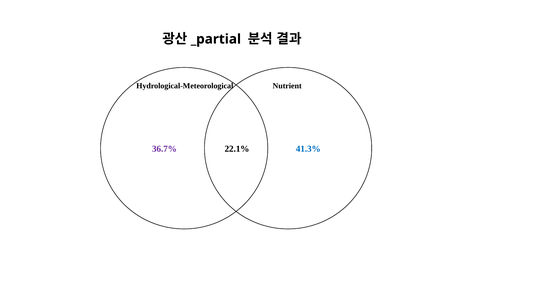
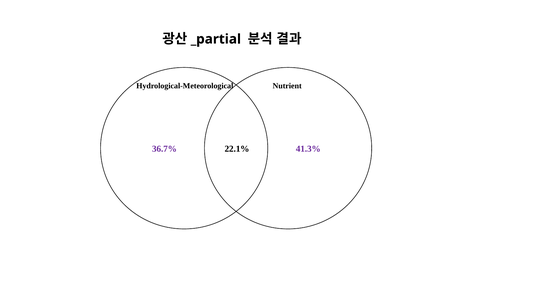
41.3% colour: blue -> purple
